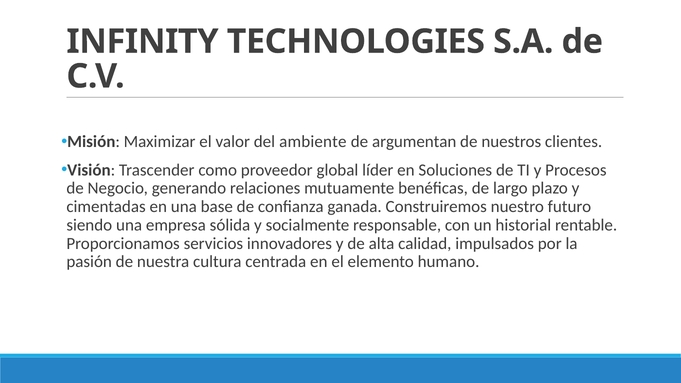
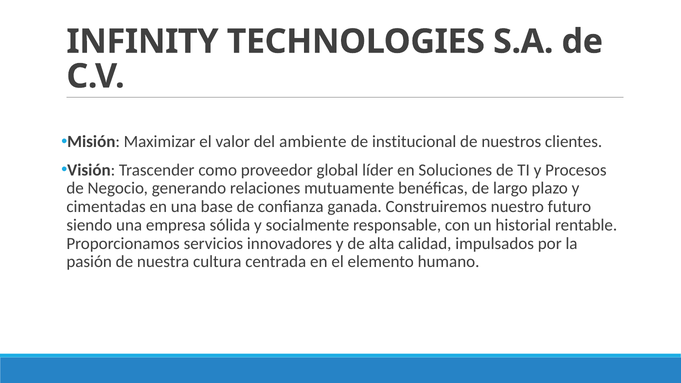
argumentan: argumentan -> institucional
